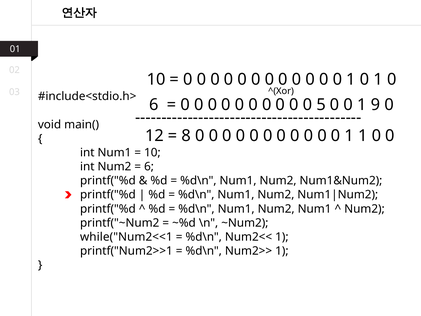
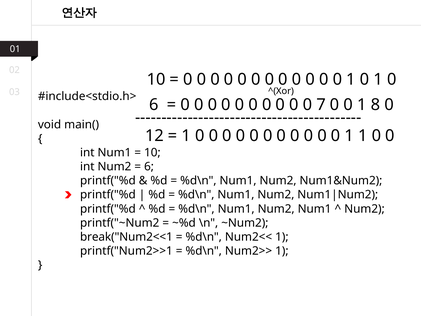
5: 5 -> 7
9: 9 -> 8
8 at (186, 136): 8 -> 1
while("Num2<<1: while("Num2<<1 -> break("Num2<<1
